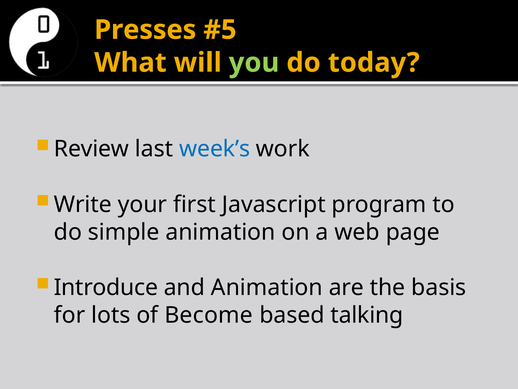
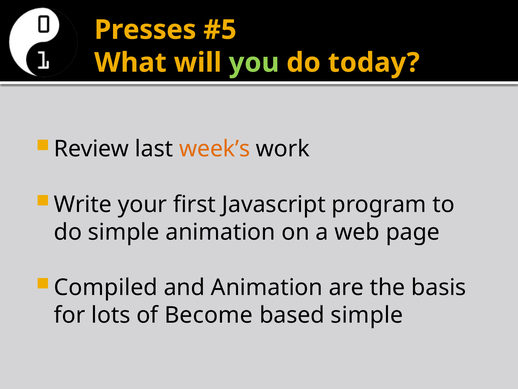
week’s colour: blue -> orange
Introduce: Introduce -> Compiled
based talking: talking -> simple
